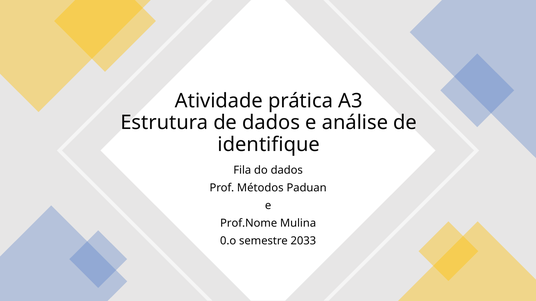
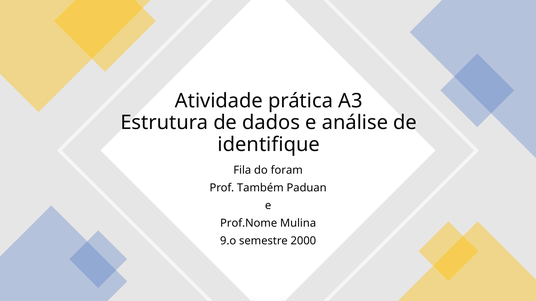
do dados: dados -> foram
Métodos: Métodos -> Também
0.o: 0.o -> 9.o
2033: 2033 -> 2000
